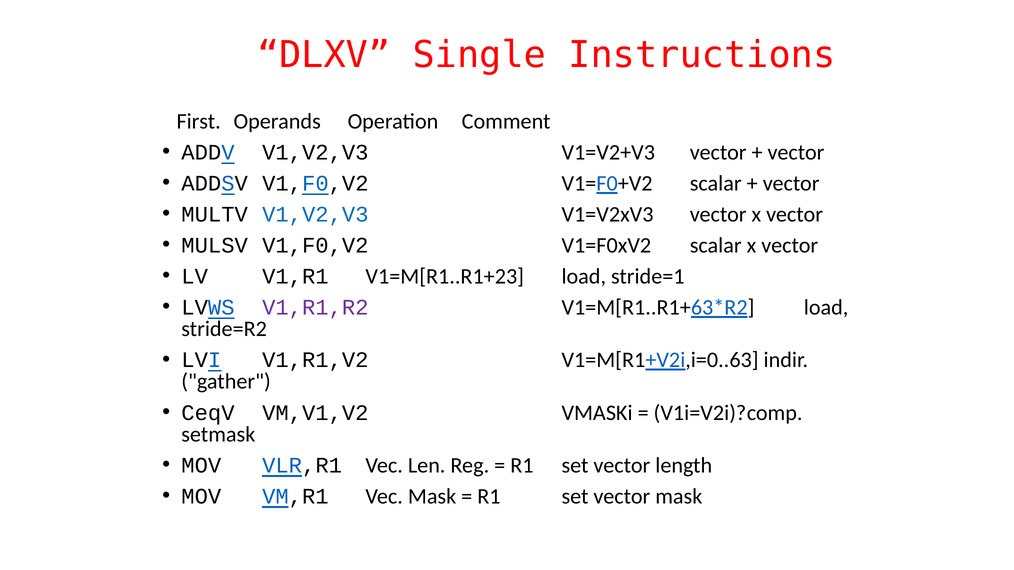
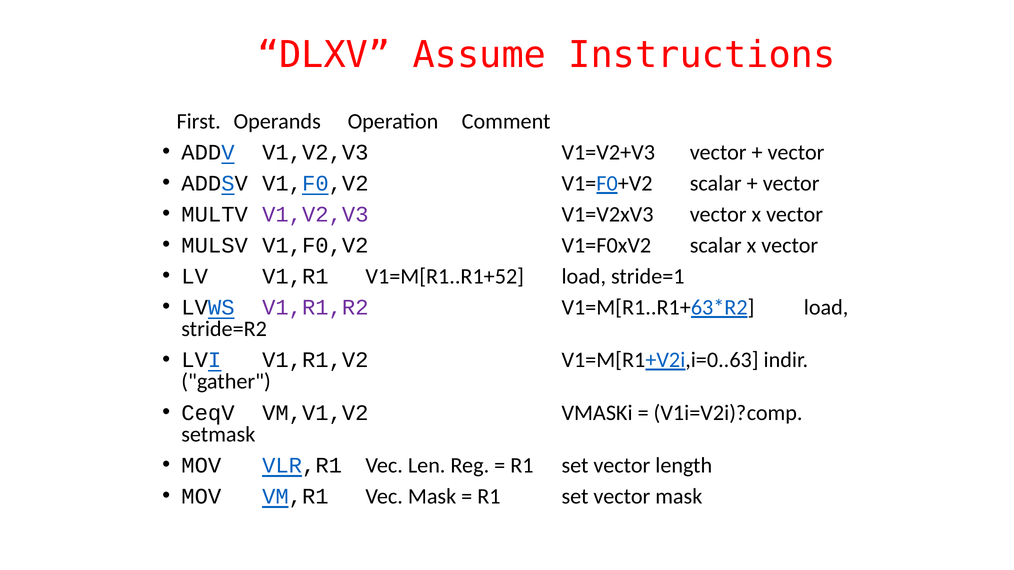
Single: Single -> Assume
V1,V2,V3 at (315, 215) colour: blue -> purple
V1=M[R1..R1+23: V1=M[R1..R1+23 -> V1=M[R1..R1+52
